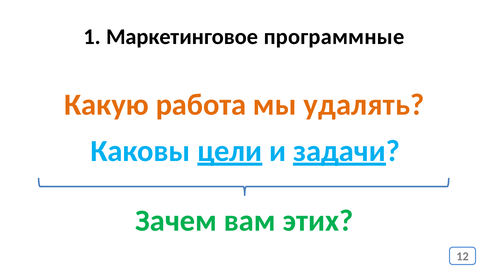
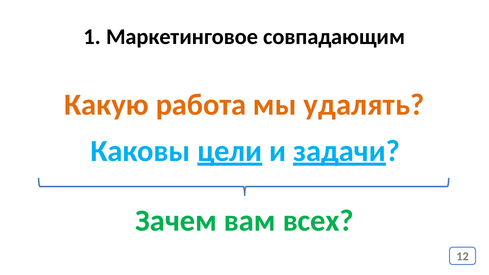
программные: программные -> совпадающим
этих: этих -> всех
